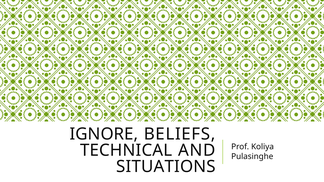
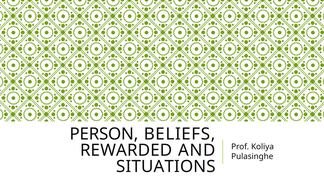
IGNORE: IGNORE -> PERSON
TECHNICAL: TECHNICAL -> REWARDED
